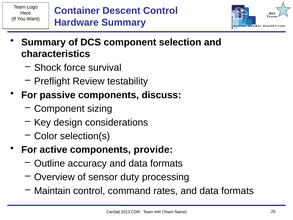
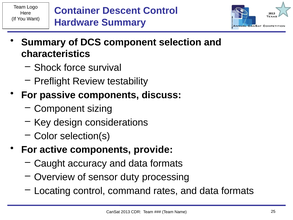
Outline: Outline -> Caught
Maintain: Maintain -> Locating
